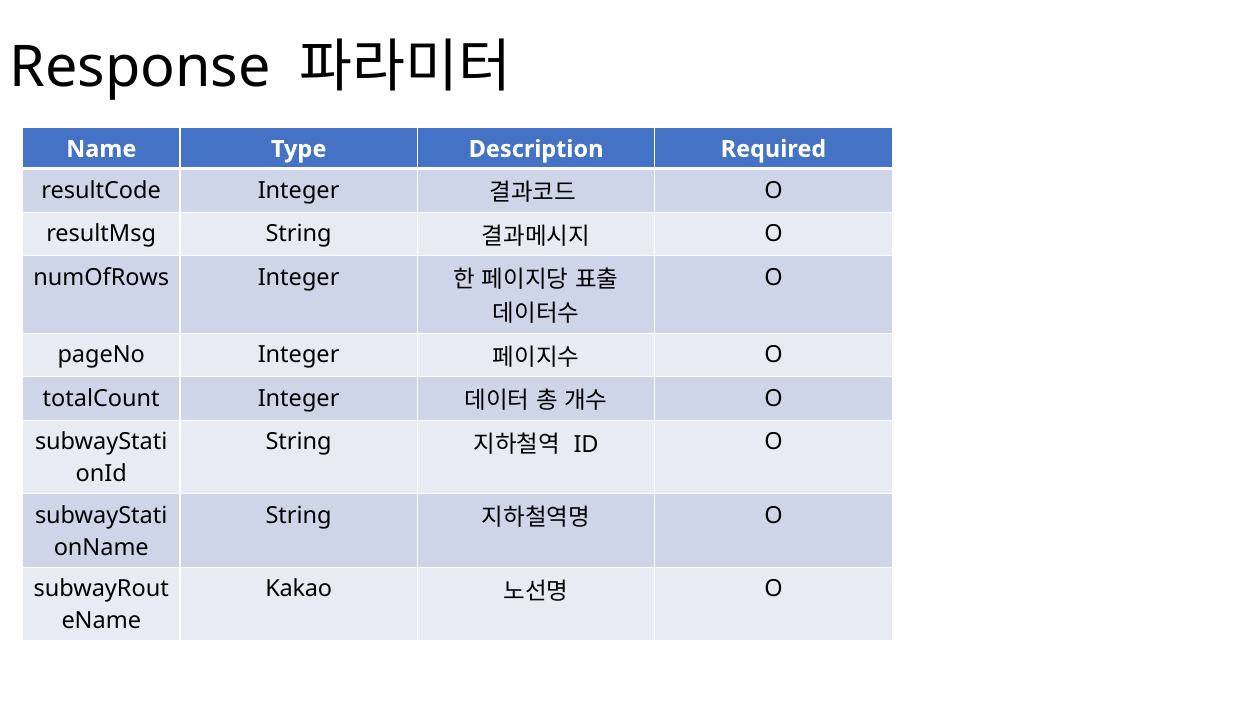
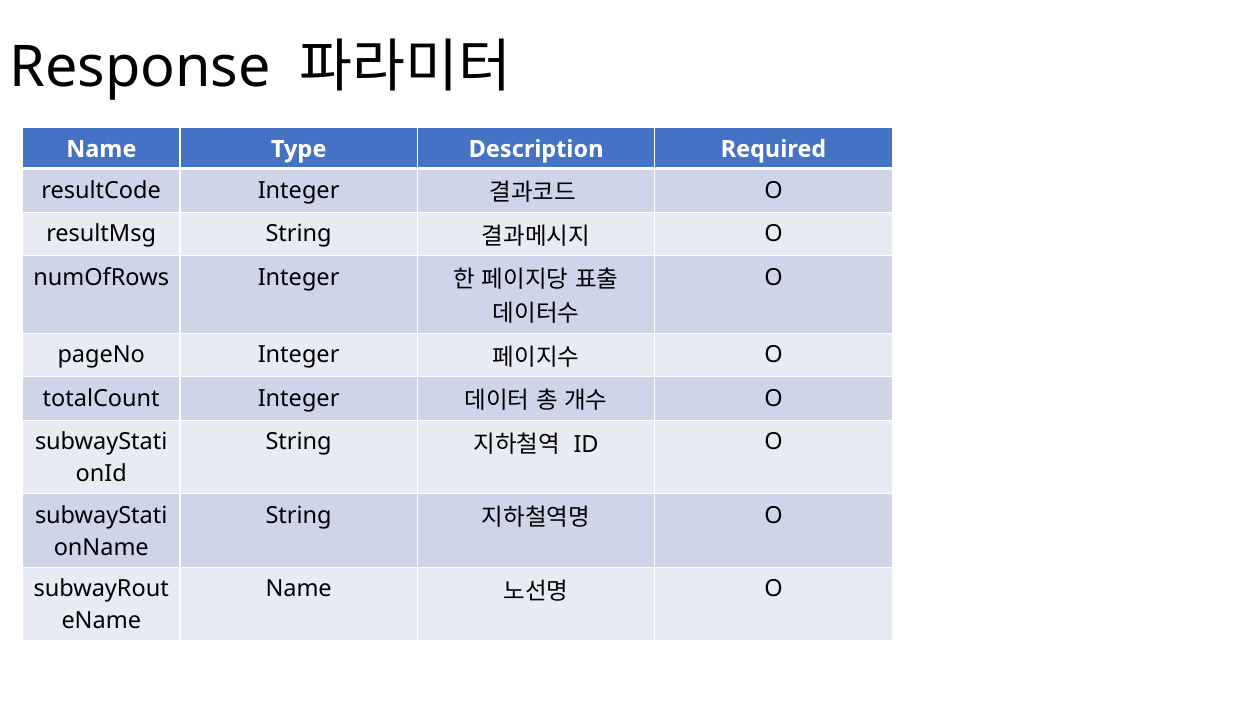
Kakao at (299, 589): Kakao -> Name
